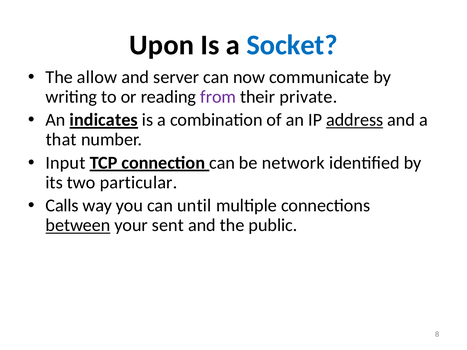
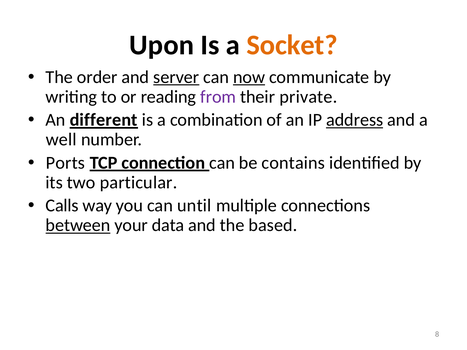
Socket colour: blue -> orange
allow: allow -> order
server underline: none -> present
now underline: none -> present
indicates: indicates -> different
that: that -> well
Input: Input -> Ports
network: network -> contains
sent: sent -> data
public: public -> based
